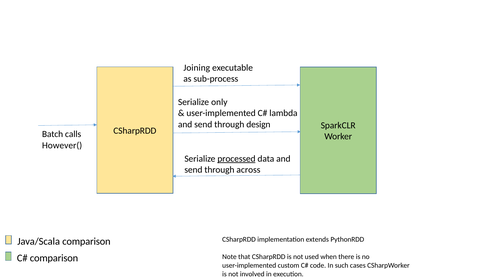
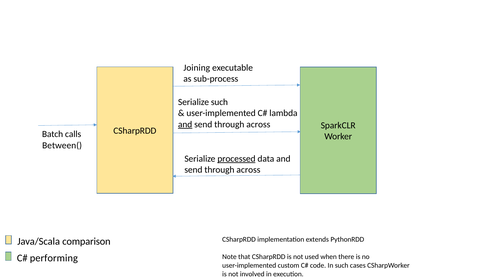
Serialize only: only -> such
and at (185, 124) underline: none -> present
design at (258, 124): design -> across
However(: However( -> Between(
comparison at (54, 258): comparison -> performing
